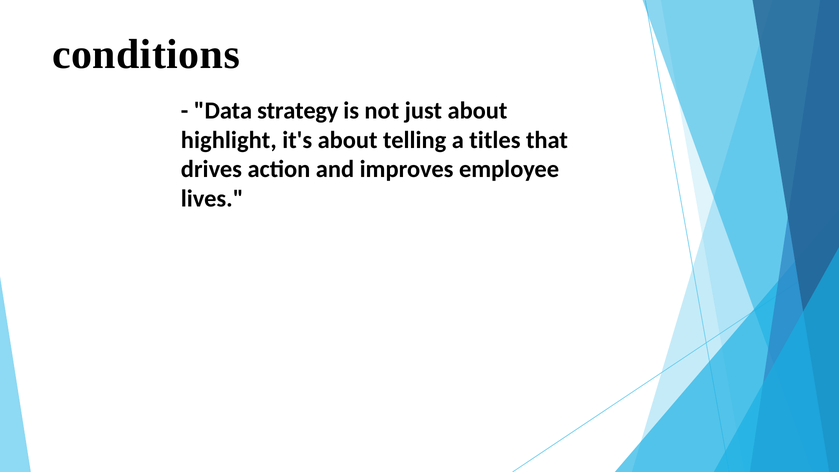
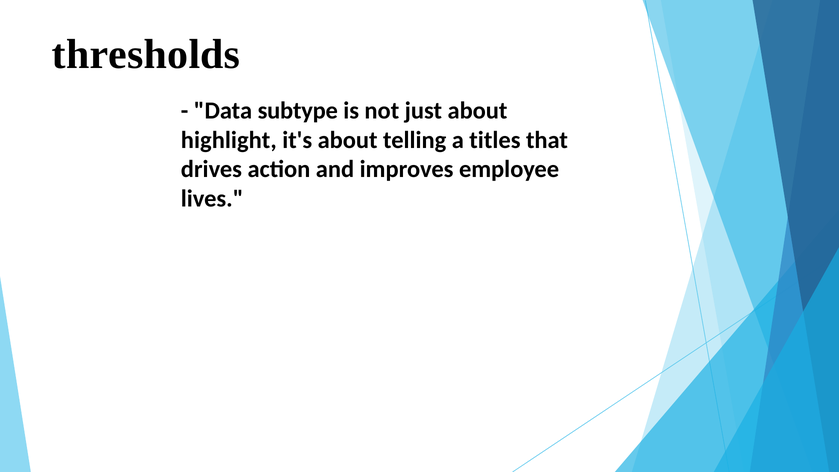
conditions: conditions -> thresholds
strategy: strategy -> subtype
